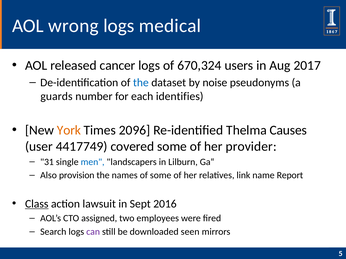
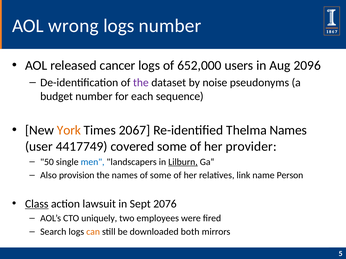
logs medical: medical -> number
670,324: 670,324 -> 652,000
2017: 2017 -> 2096
the at (141, 83) colour: blue -> purple
guards: guards -> budget
identifies: identifies -> sequence
2096: 2096 -> 2067
Thelma Causes: Causes -> Names
31: 31 -> 50
Lilburn underline: none -> present
Report: Report -> Person
2016: 2016 -> 2076
assigned: assigned -> uniquely
can colour: purple -> orange
seen: seen -> both
